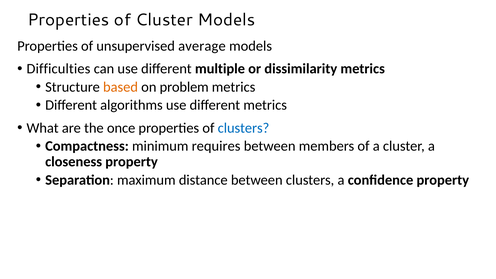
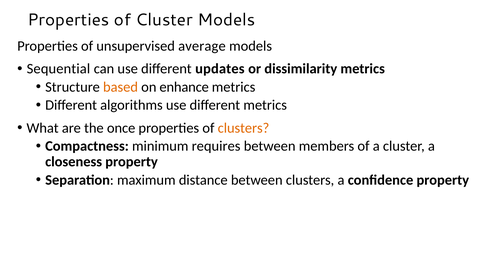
Difficulties: Difficulties -> Sequential
multiple: multiple -> updates
problem: problem -> enhance
clusters at (244, 128) colour: blue -> orange
